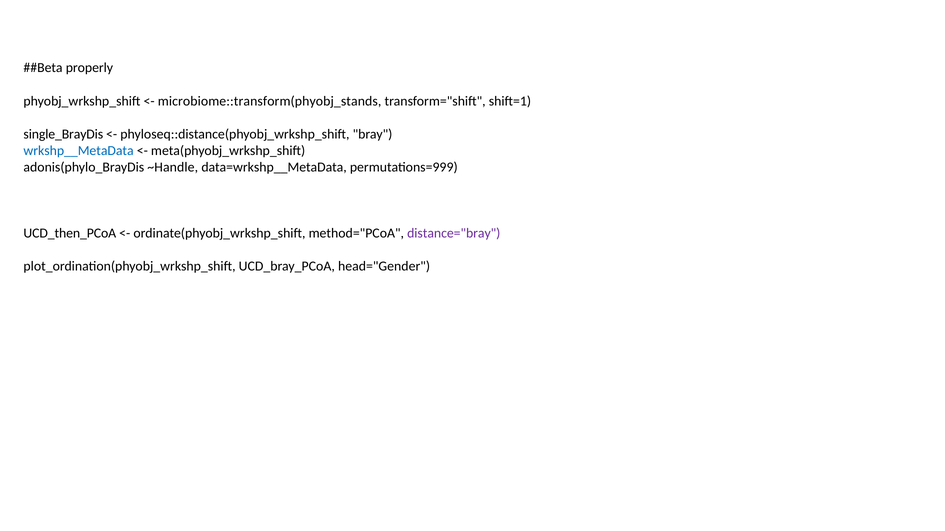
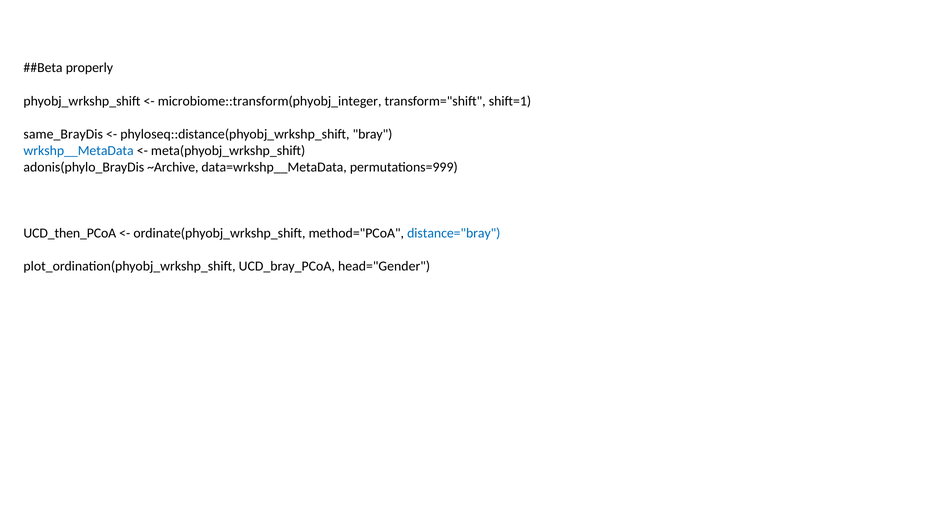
microbiome::transform(phyobj_stands: microbiome::transform(phyobj_stands -> microbiome::transform(phyobj_integer
single_BrayDis: single_BrayDis -> same_BrayDis
~Handle: ~Handle -> ~Archive
distance="bray colour: purple -> blue
